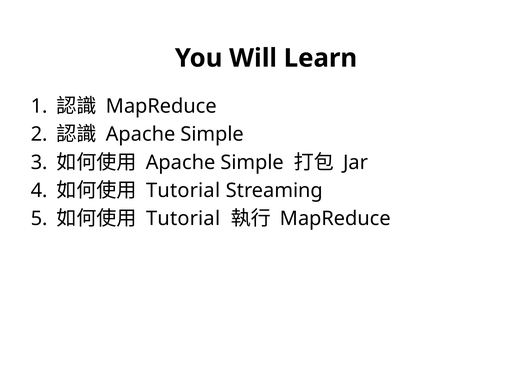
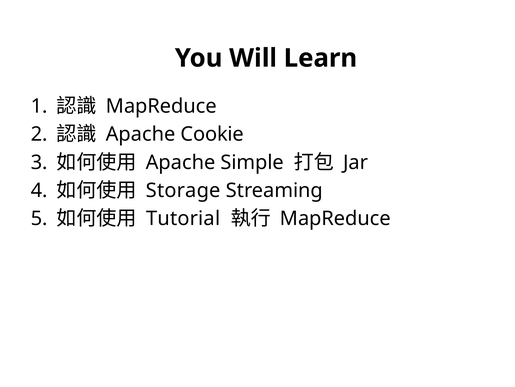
Simple at (212, 134): Simple -> Cookie
Tutorial at (183, 190): Tutorial -> Storage
